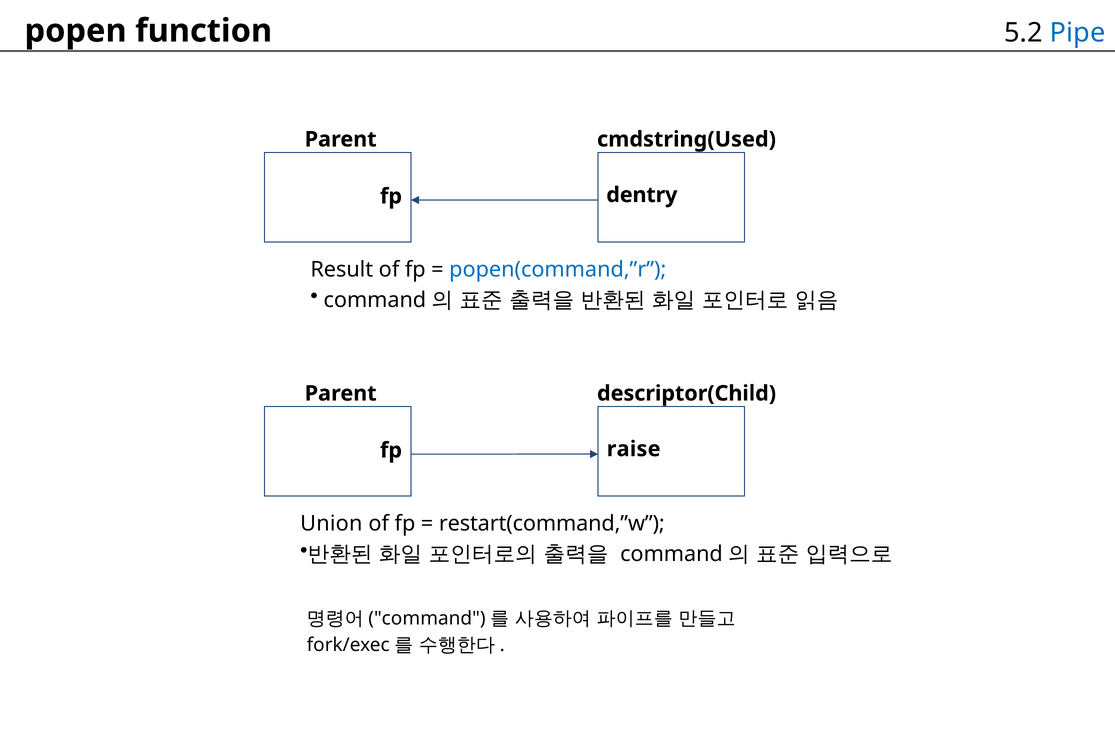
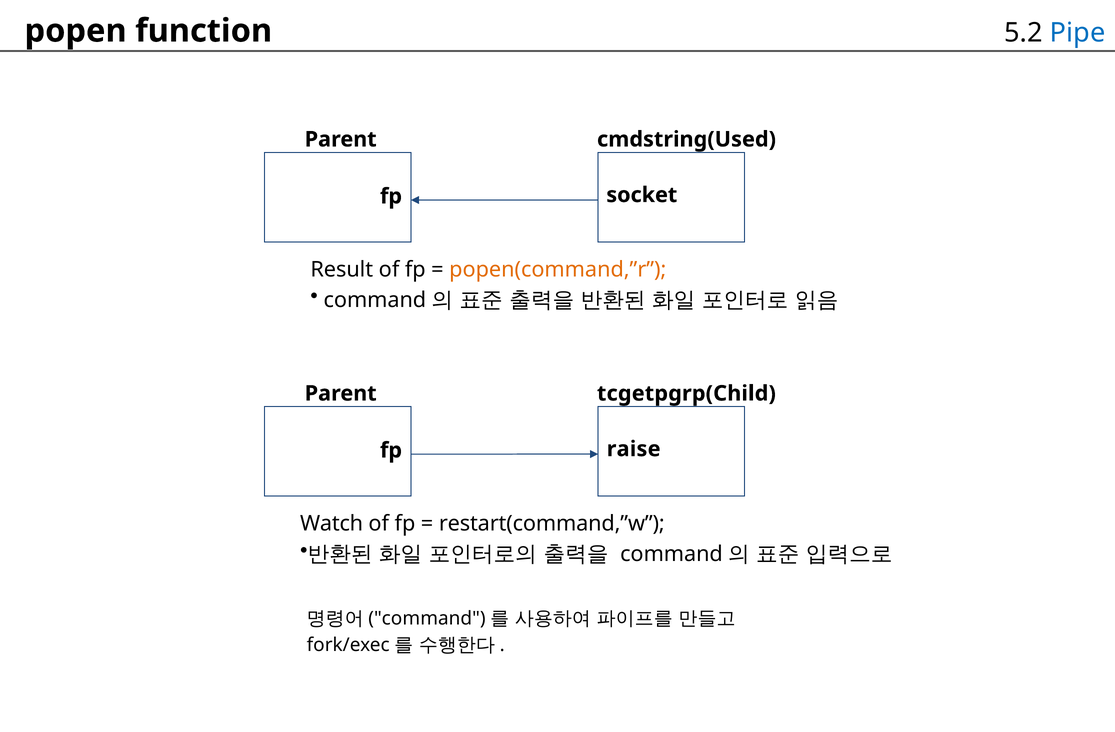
dentry: dentry -> socket
popen(command,”r colour: blue -> orange
descriptor(Child: descriptor(Child -> tcgetpgrp(Child
Union: Union -> Watch
